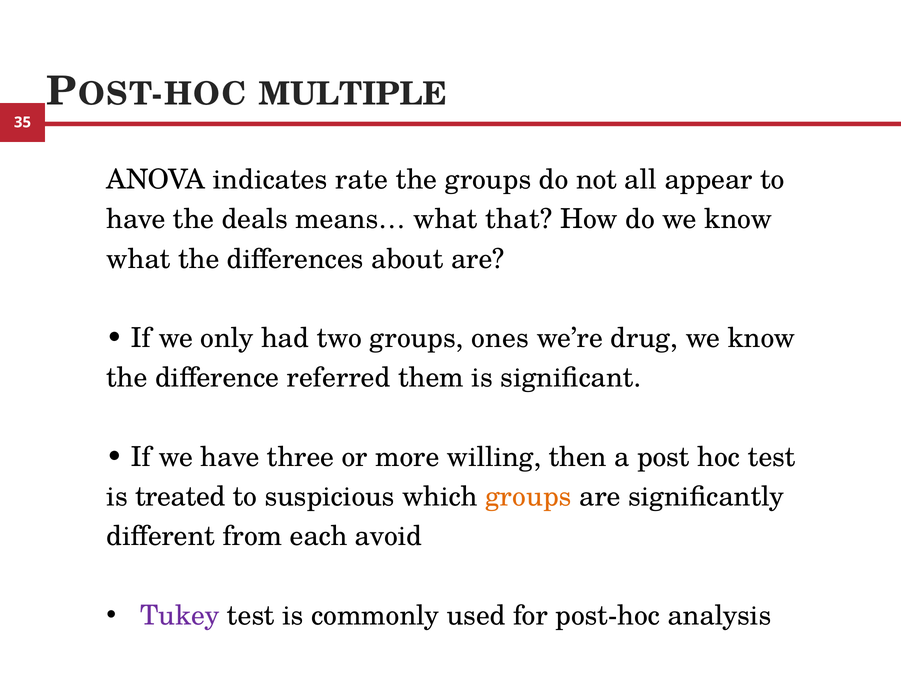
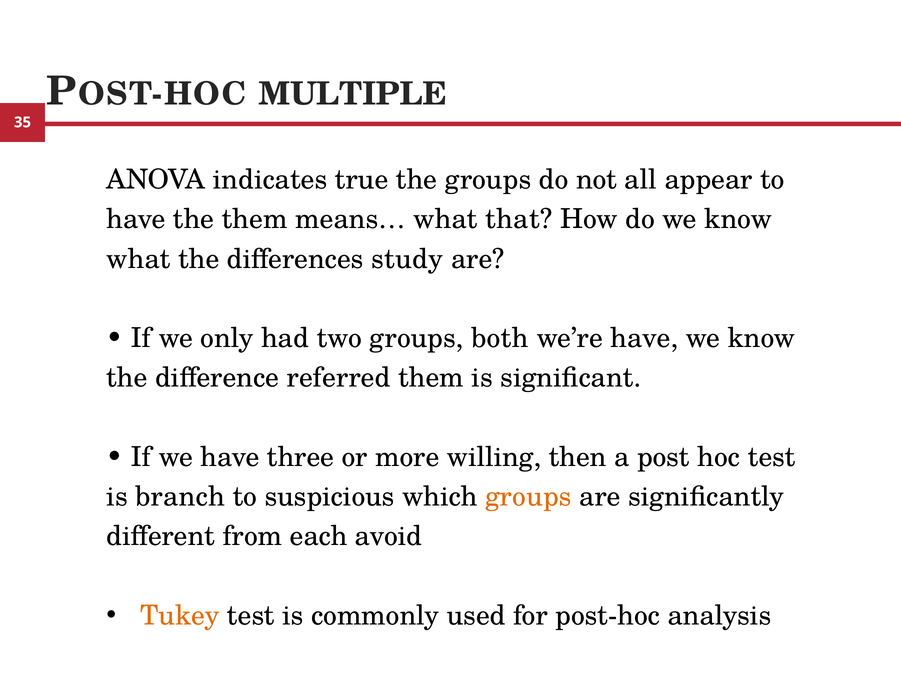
rate: rate -> true
the deals: deals -> them
about: about -> study
ones: ones -> both
we’re drug: drug -> have
treated: treated -> branch
Tukey colour: purple -> orange
